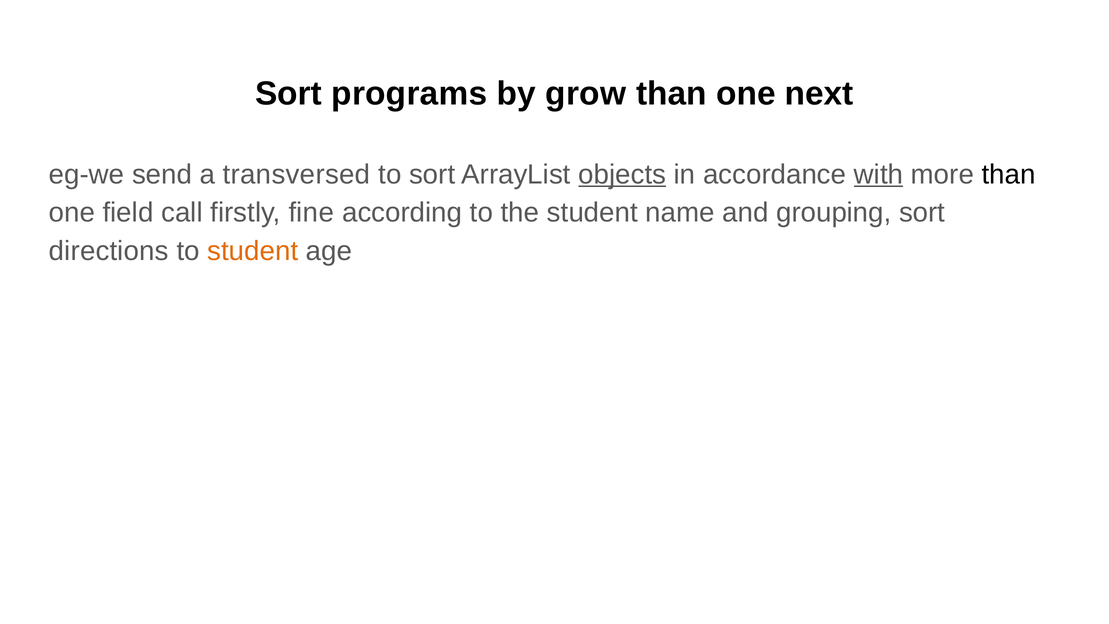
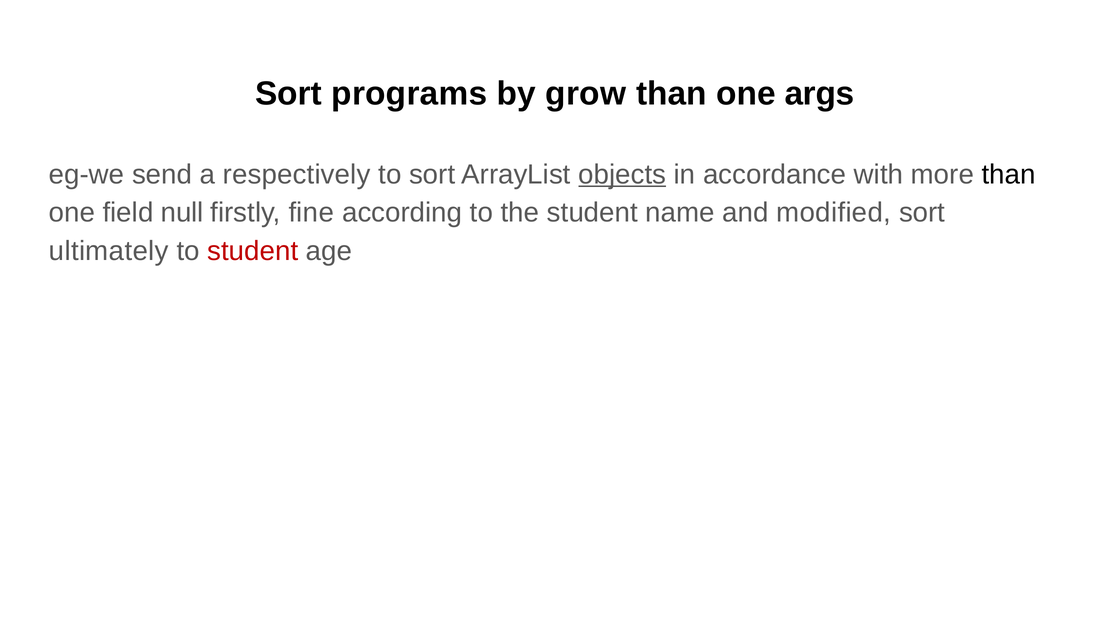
next: next -> args
transversed: transversed -> respectively
with underline: present -> none
call: call -> null
grouping: grouping -> modified
directions: directions -> ultimately
student at (253, 251) colour: orange -> red
